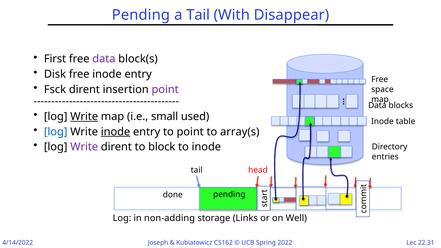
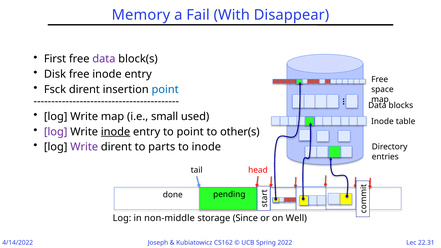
Pending at (141, 15): Pending -> Memory
a Tail: Tail -> Fail
point at (165, 89) colour: purple -> blue
Write at (84, 117) underline: present -> none
log at (56, 132) colour: blue -> purple
array(s: array(s -> other(s
block: block -> parts
non-adding: non-adding -> non-middle
Links: Links -> Since
